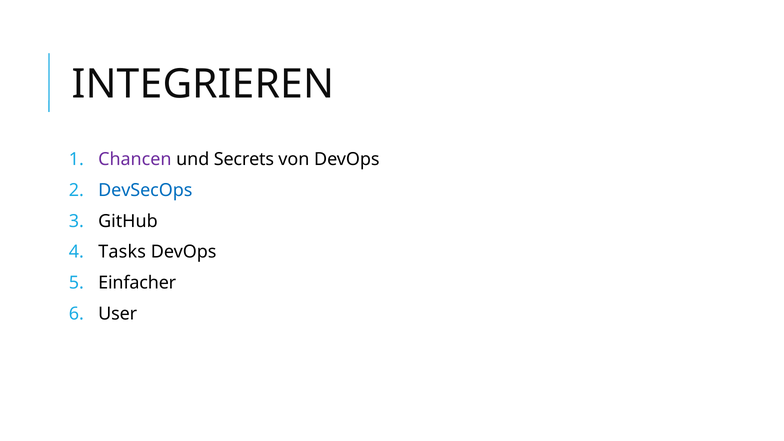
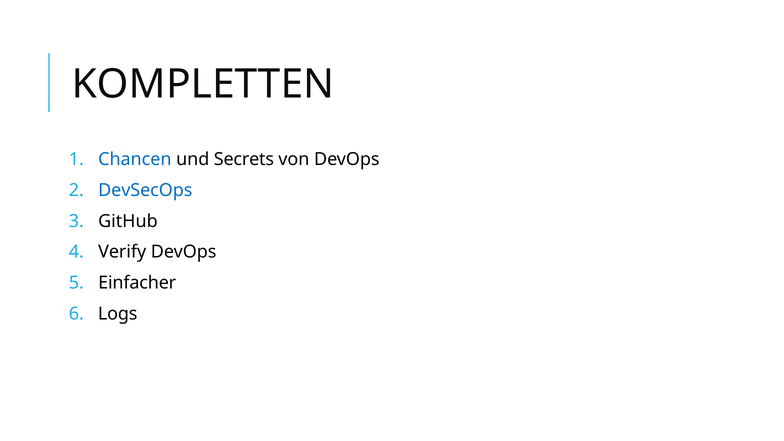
INTEGRIEREN: INTEGRIEREN -> KOMPLETTEN
Chancen colour: purple -> blue
Tasks: Tasks -> Verify
User: User -> Logs
